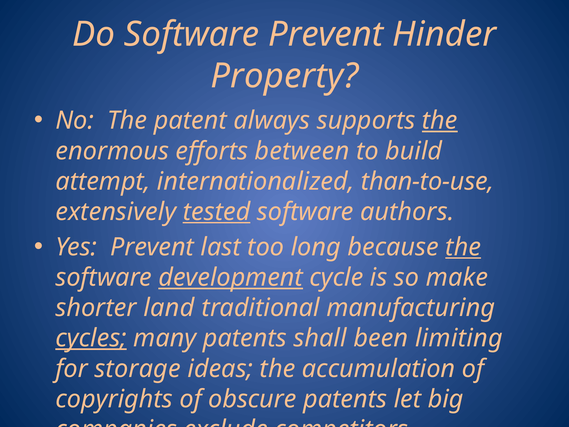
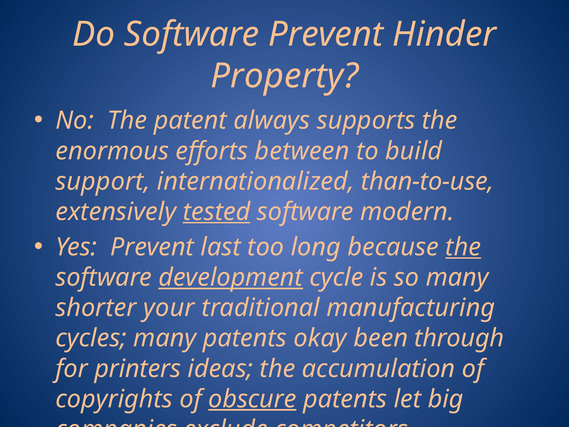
the at (440, 121) underline: present -> none
attempt: attempt -> support
authors: authors -> modern
so make: make -> many
land: land -> your
cycles underline: present -> none
patents shall: shall -> okay
limiting: limiting -> through
storage: storage -> printers
obscure underline: none -> present
